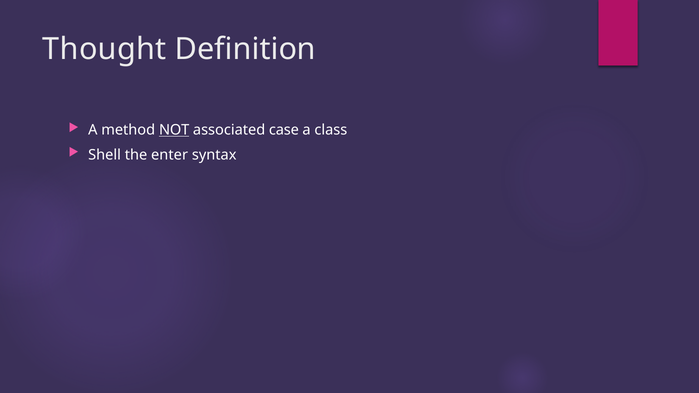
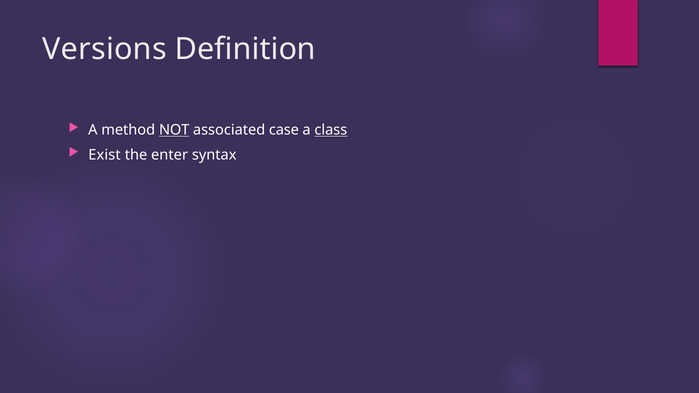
Thought: Thought -> Versions
class underline: none -> present
Shell: Shell -> Exist
